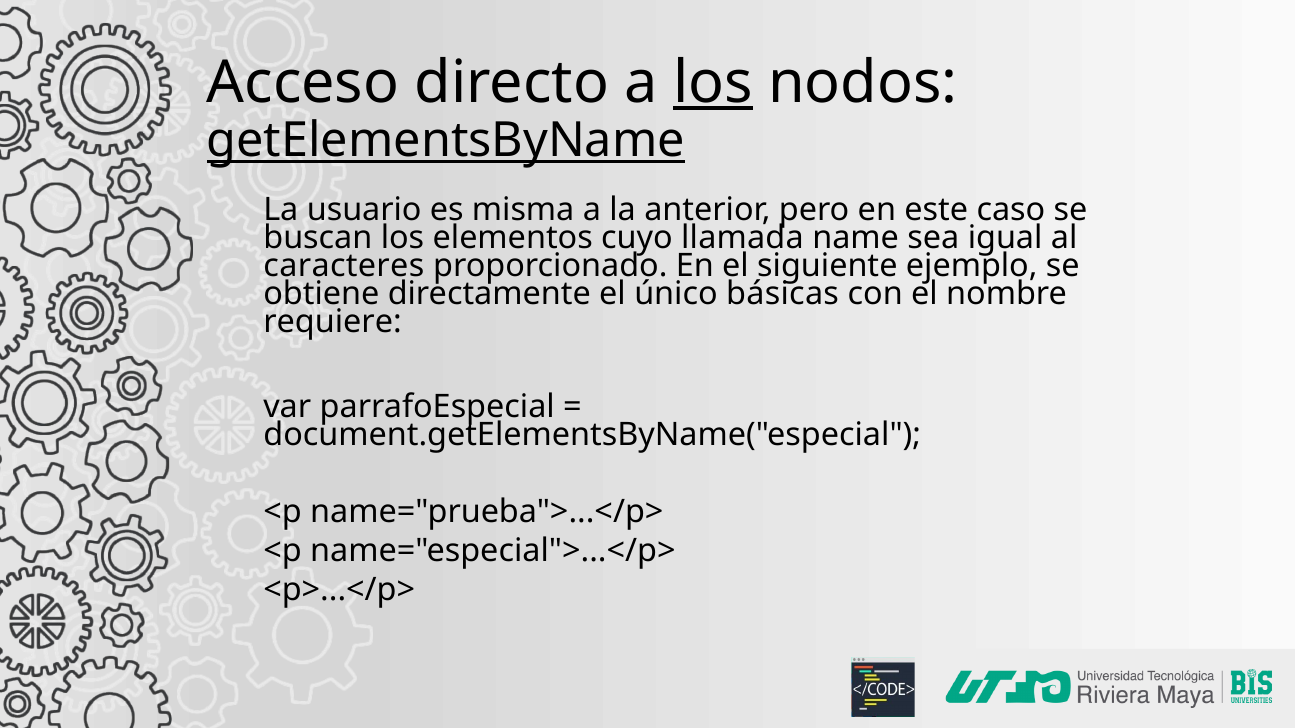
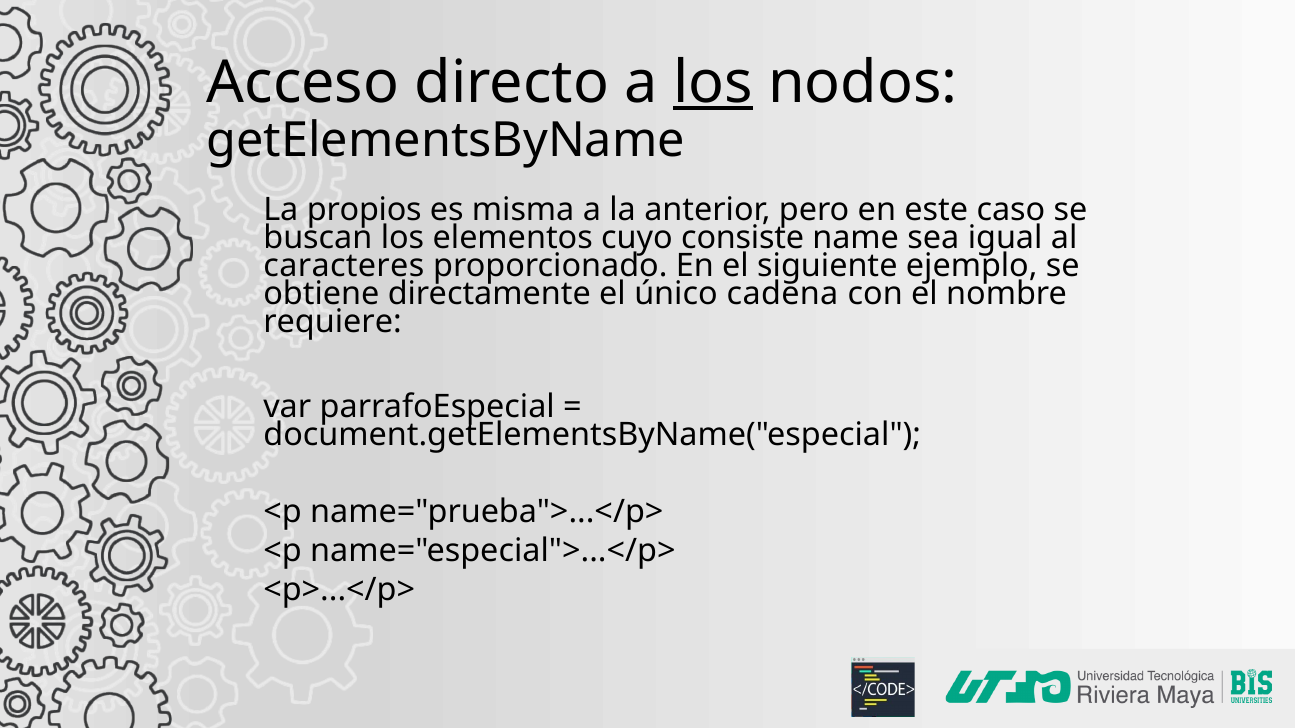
getElementsByName underline: present -> none
usuario: usuario -> propios
llamada: llamada -> consiste
básicas: básicas -> cadena
